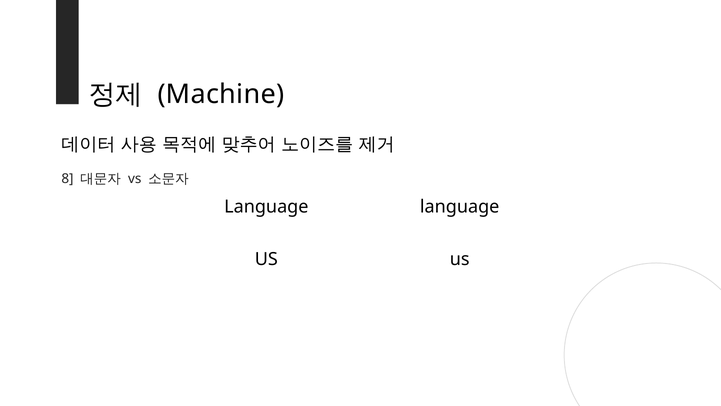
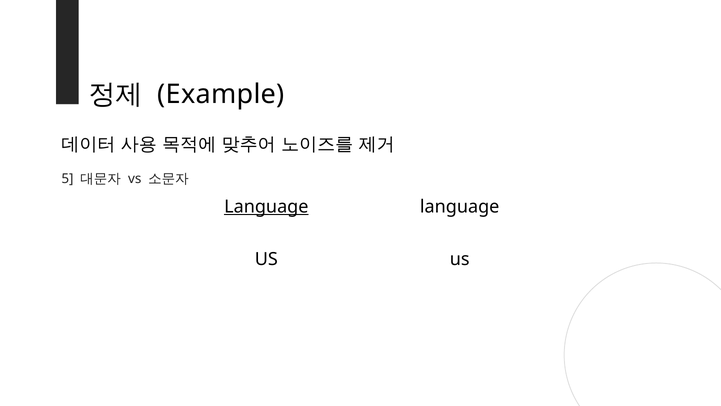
Machine: Machine -> Example
8: 8 -> 5
Language at (266, 206) underline: none -> present
